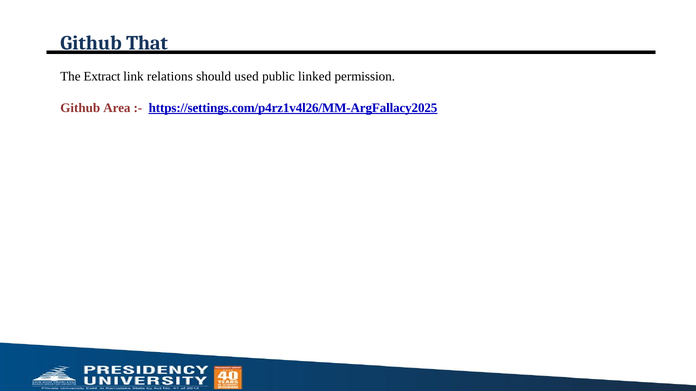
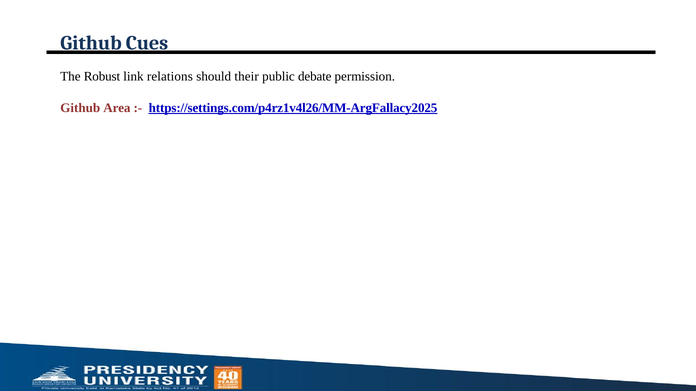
That: That -> Cues
Extract: Extract -> Robust
used: used -> their
linked: linked -> debate
